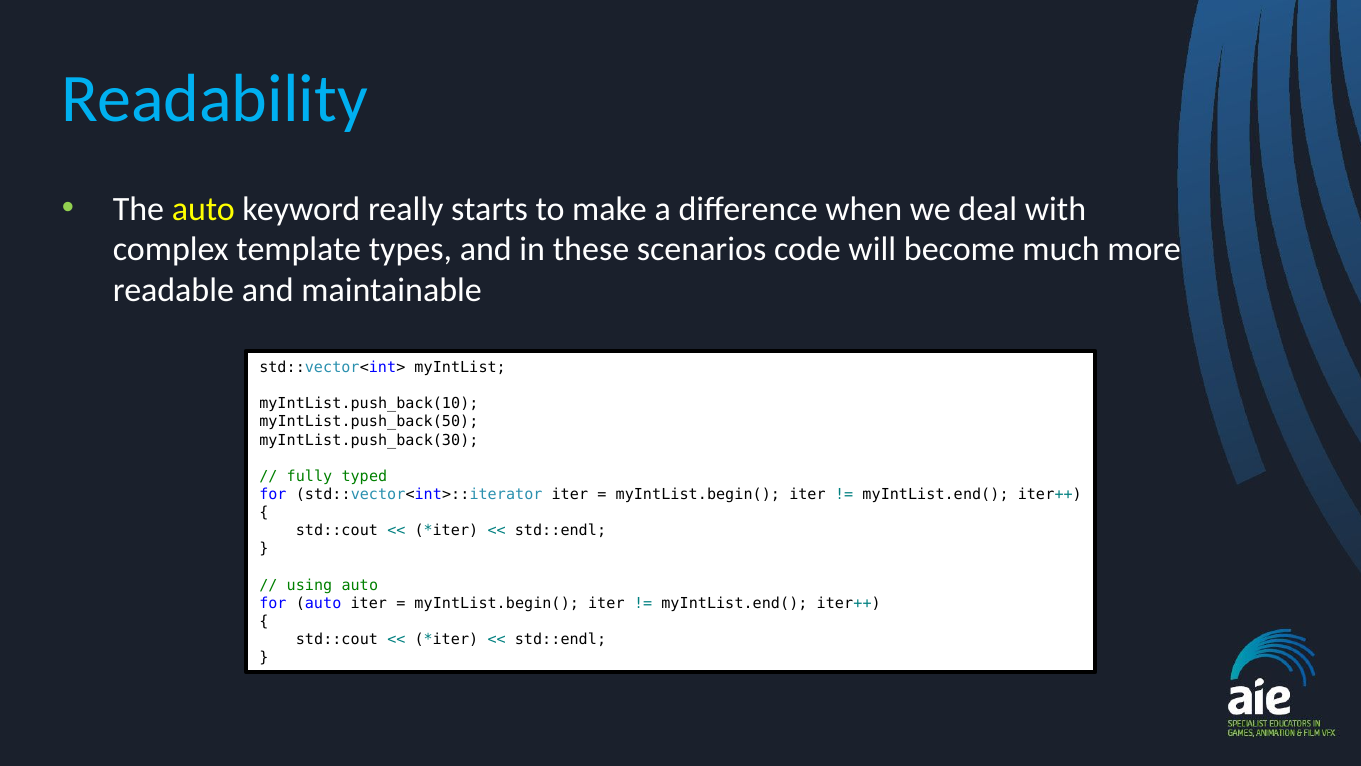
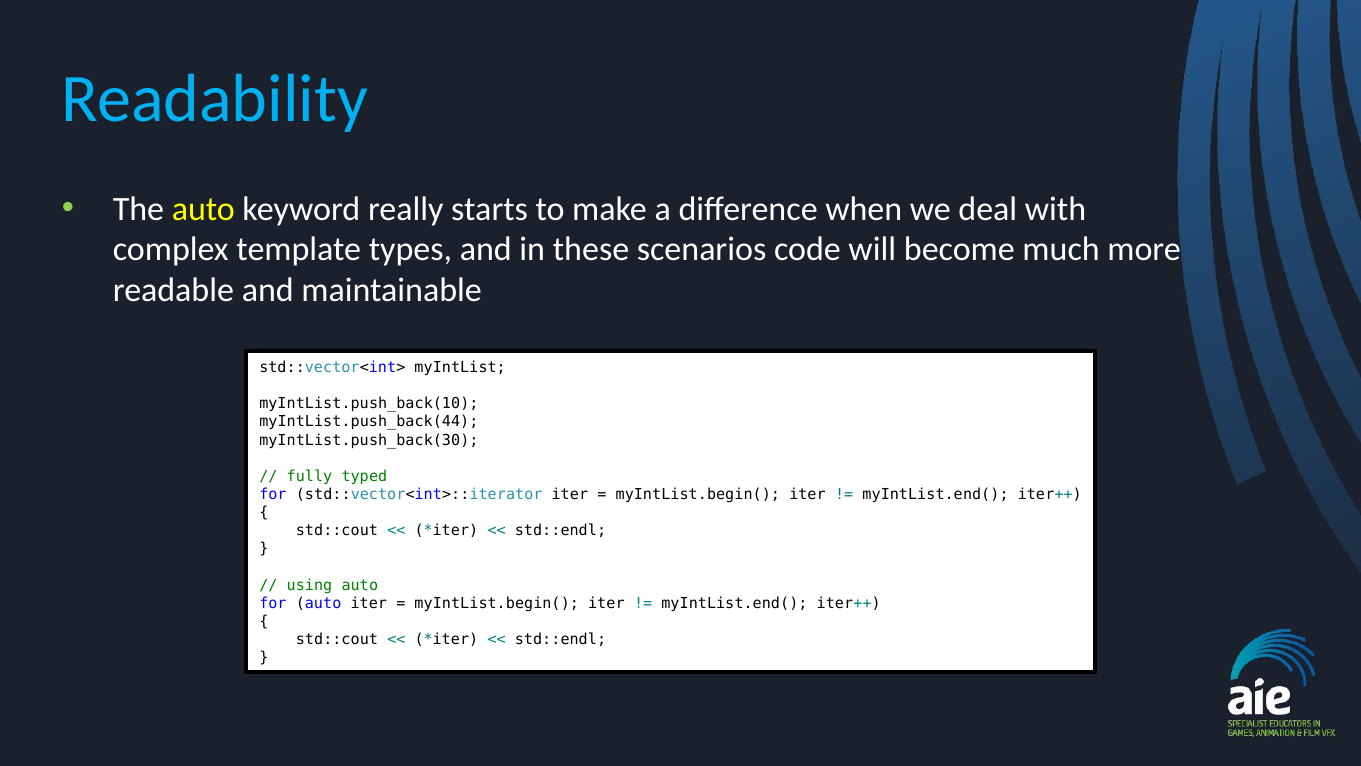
myIntList.push_back(50: myIntList.push_back(50 -> myIntList.push_back(44
